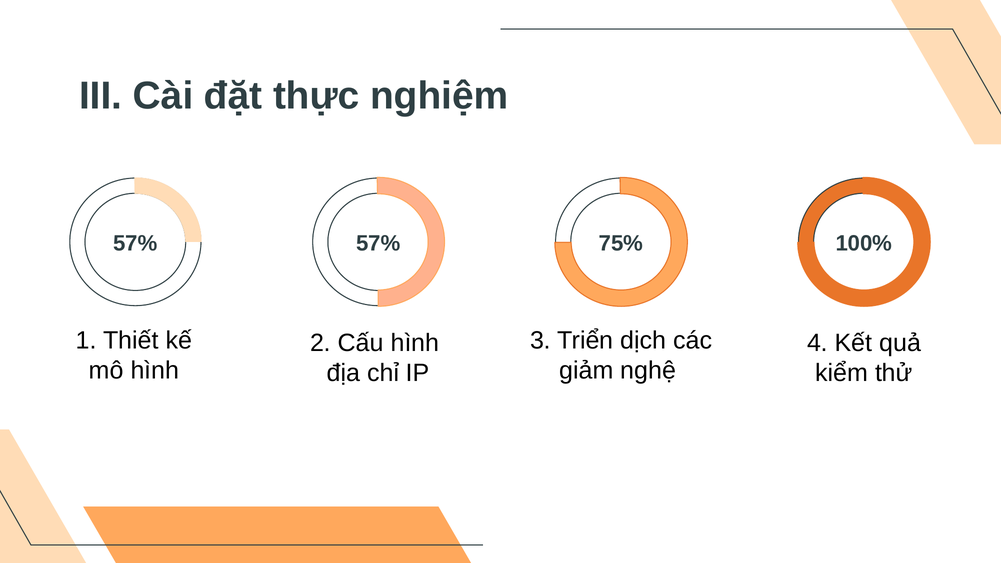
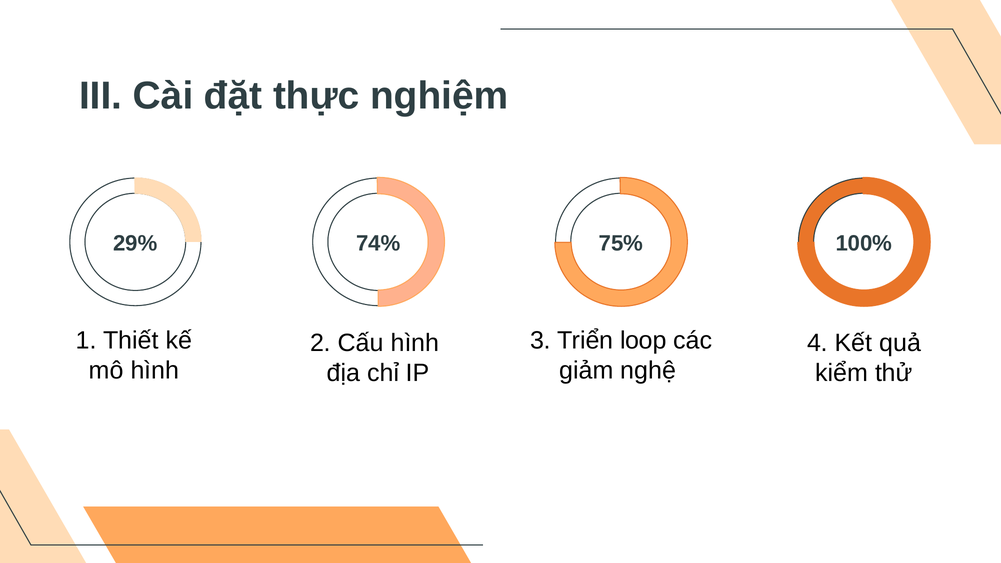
57% at (135, 243): 57% -> 29%
57% at (378, 243): 57% -> 74%
dịch: dịch -> loop
